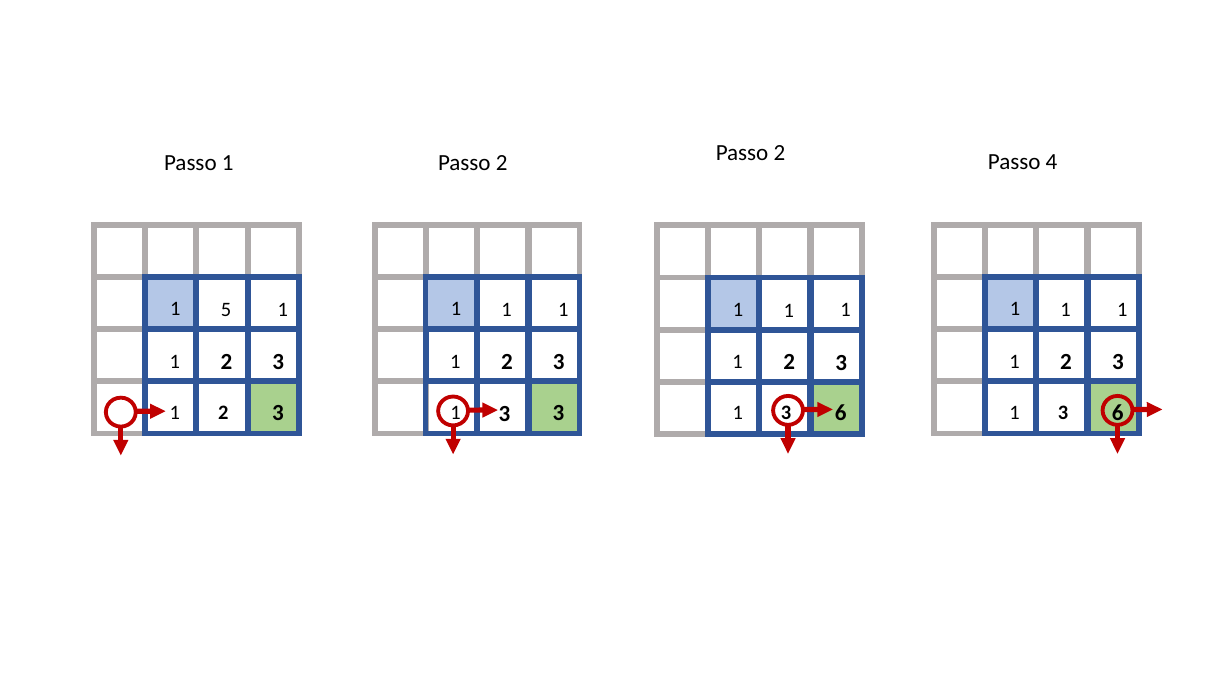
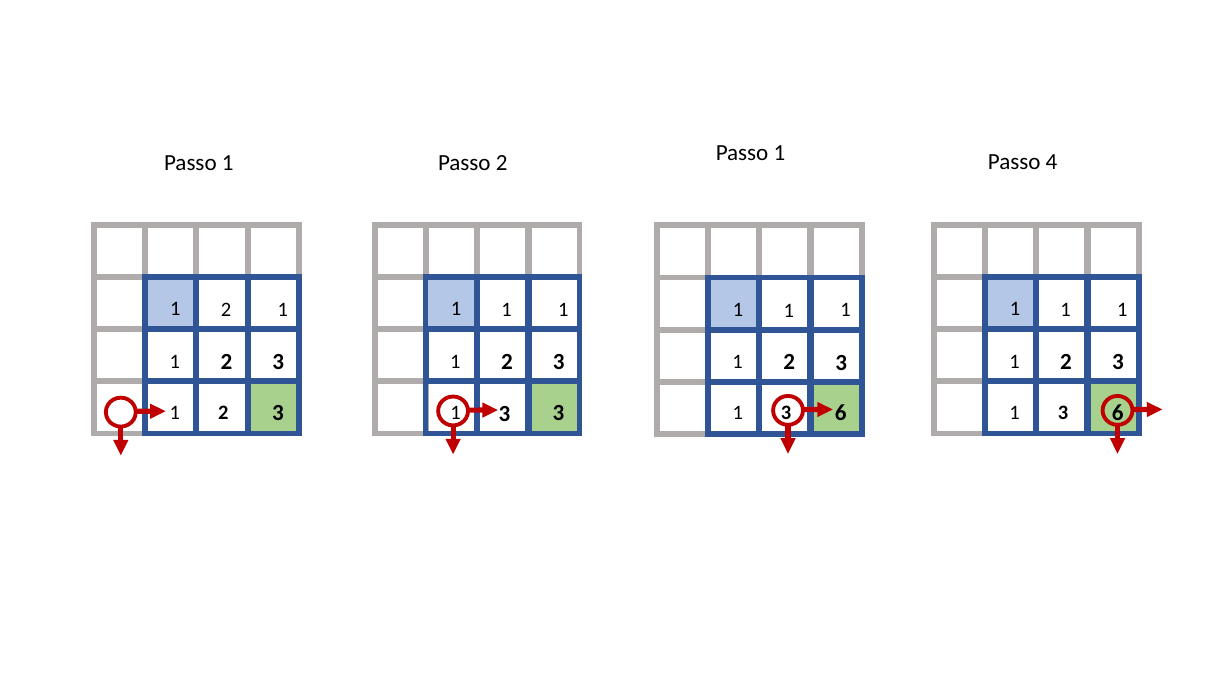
2 Passo 2: 2 -> 1
5 at (226, 310): 5 -> 2
